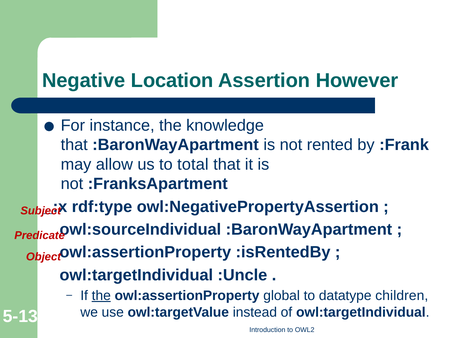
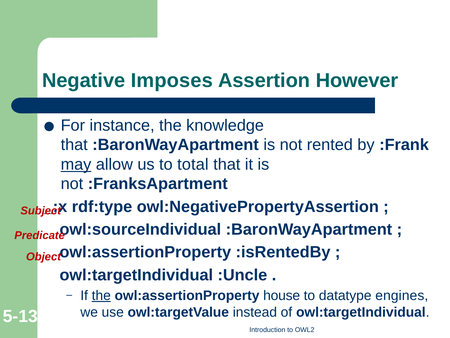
Location: Location -> Imposes
may underline: none -> present
global: global -> house
children: children -> engines
